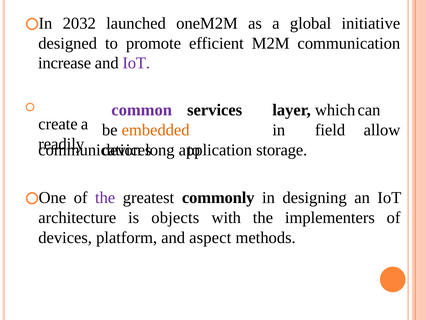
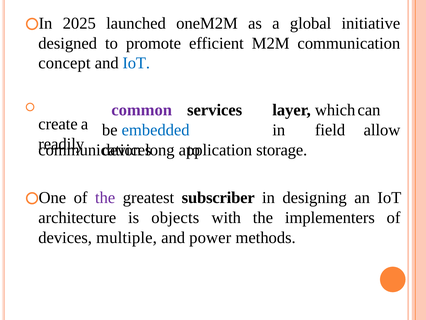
2032: 2032 -> 2025
increase: increase -> concept
IoT at (136, 63) colour: purple -> blue
embedded colour: orange -> blue
commonly: commonly -> subscriber
platform: platform -> multiple
aspect: aspect -> power
